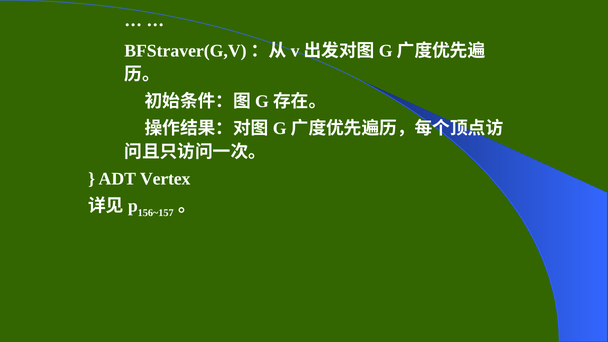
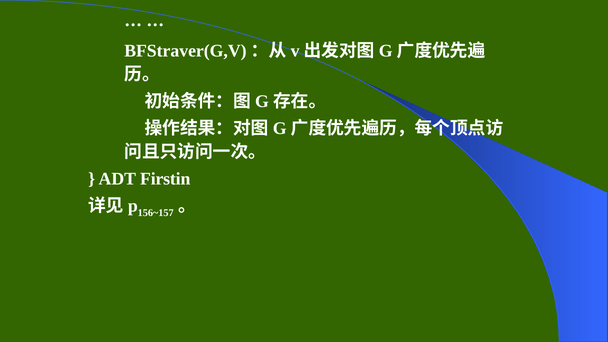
Vertex: Vertex -> Firstin
